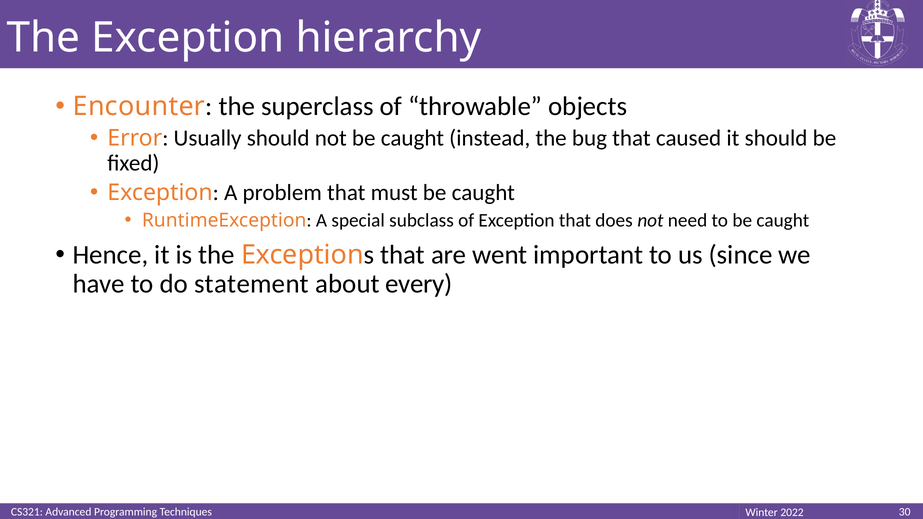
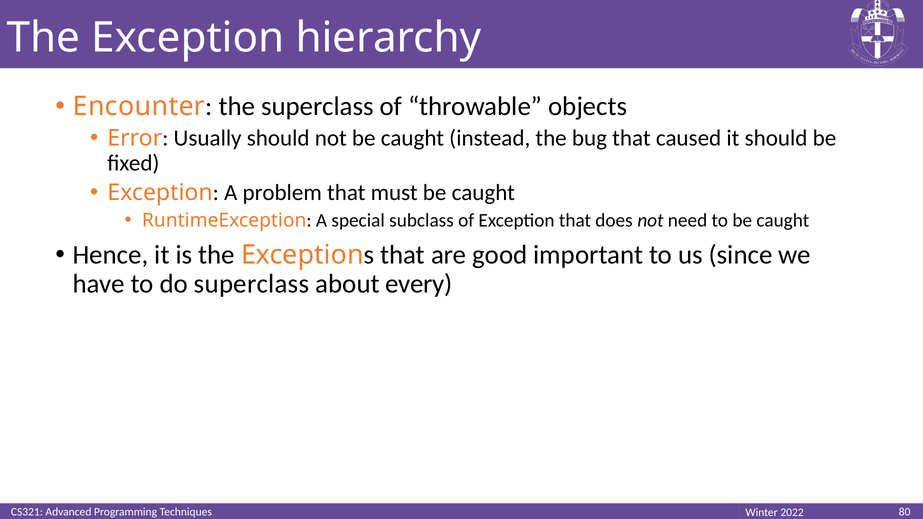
went: went -> good
do statement: statement -> superclass
30: 30 -> 80
